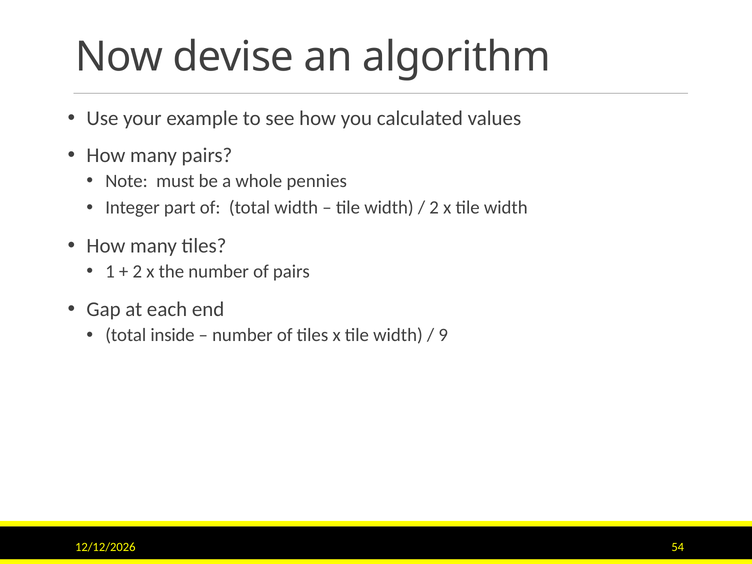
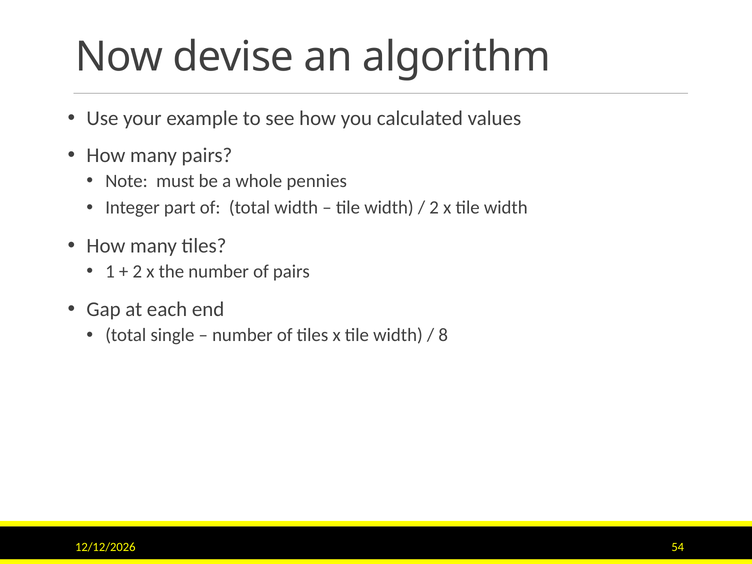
inside: inside -> single
9: 9 -> 8
